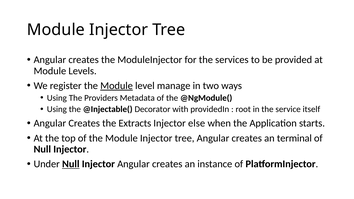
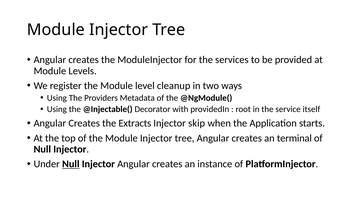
Module at (117, 86) underline: present -> none
manage: manage -> cleanup
else: else -> skip
